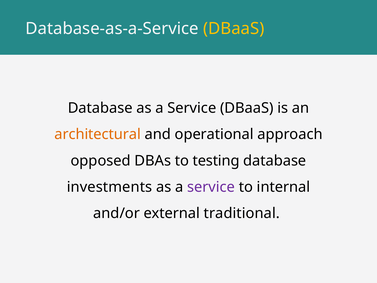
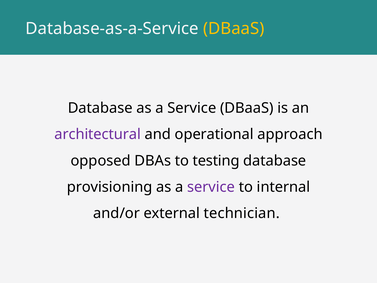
architectural colour: orange -> purple
investments: investments -> provisioning
traditional: traditional -> technician
